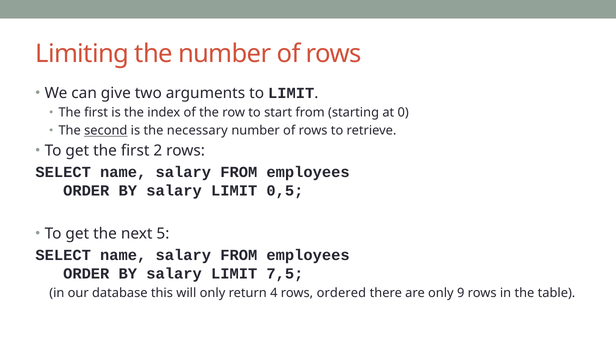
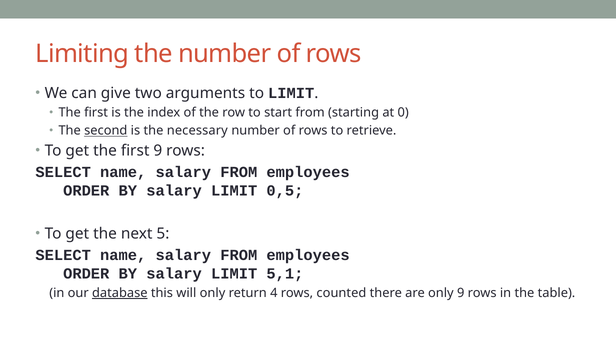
first 2: 2 -> 9
7,5: 7,5 -> 5,1
database underline: none -> present
ordered: ordered -> counted
